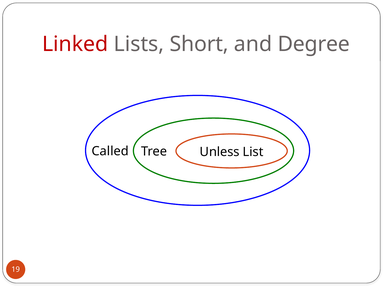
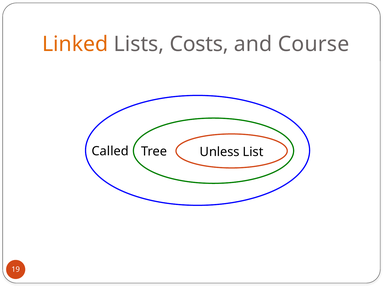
Linked colour: red -> orange
Short: Short -> Costs
Degree: Degree -> Course
